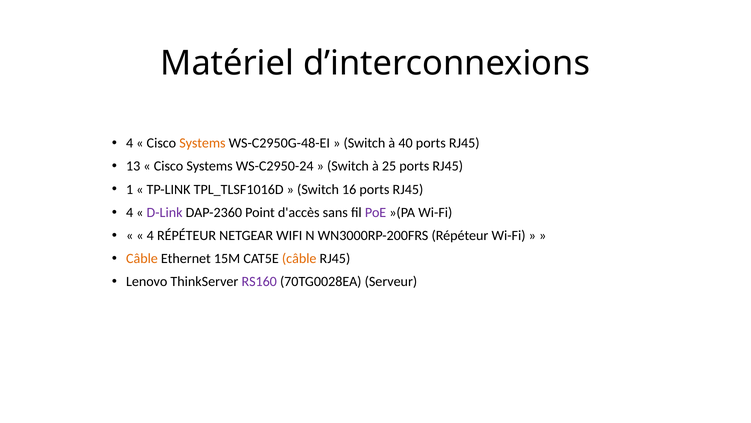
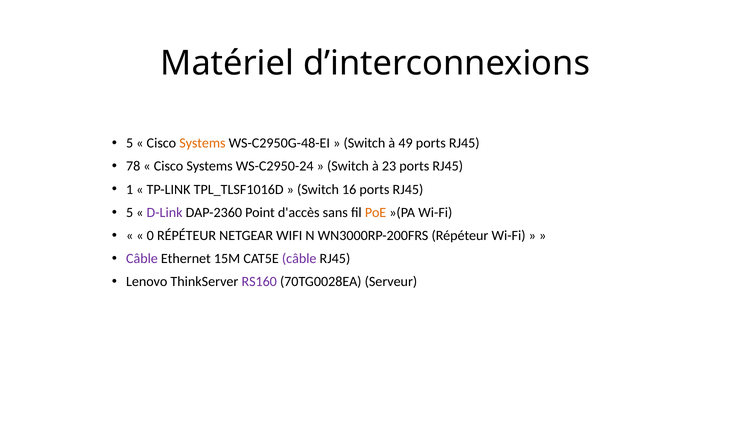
4 at (130, 143): 4 -> 5
40: 40 -> 49
13: 13 -> 78
25: 25 -> 23
4 at (130, 212): 4 -> 5
PoE colour: purple -> orange
4 at (150, 235): 4 -> 0
Câble at (142, 258) colour: orange -> purple
câble at (299, 258) colour: orange -> purple
